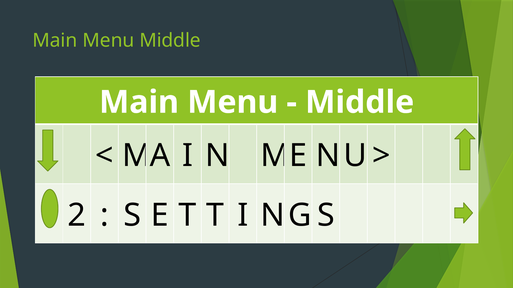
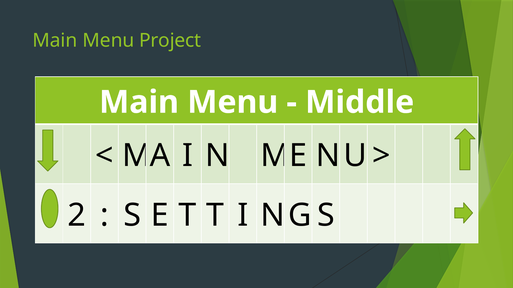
Menu Middle: Middle -> Project
